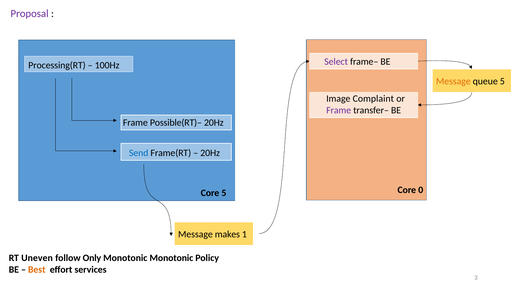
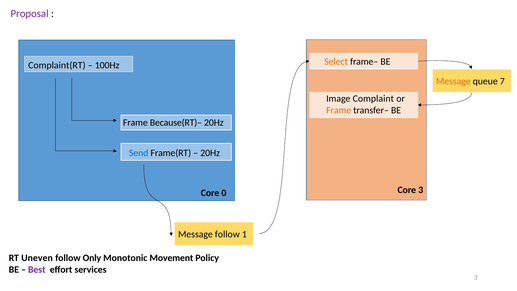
Select colour: purple -> orange
Processing(RT: Processing(RT -> Complaint(RT
queue 5: 5 -> 7
Frame at (339, 110) colour: purple -> orange
Possible(RT)–: Possible(RT)– -> Because(RT)–
Core 5: 5 -> 0
Core 0: 0 -> 3
Message makes: makes -> follow
Monotonic Monotonic: Monotonic -> Movement
Best colour: orange -> purple
